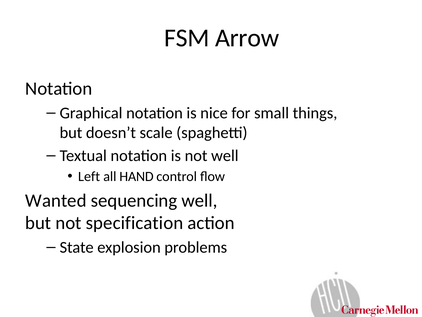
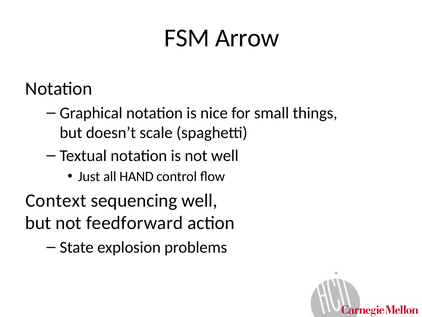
Left: Left -> Just
Wanted: Wanted -> Context
specification: specification -> feedforward
